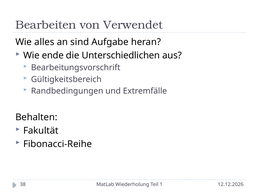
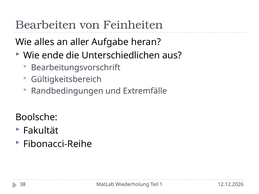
Verwendet: Verwendet -> Feinheiten
sind: sind -> aller
Behalten: Behalten -> Boolsche
